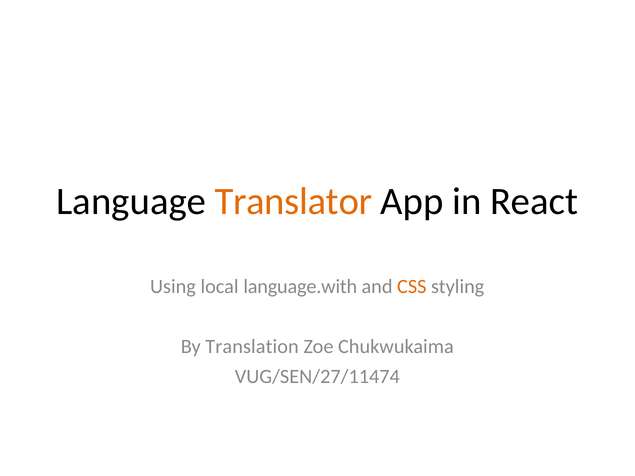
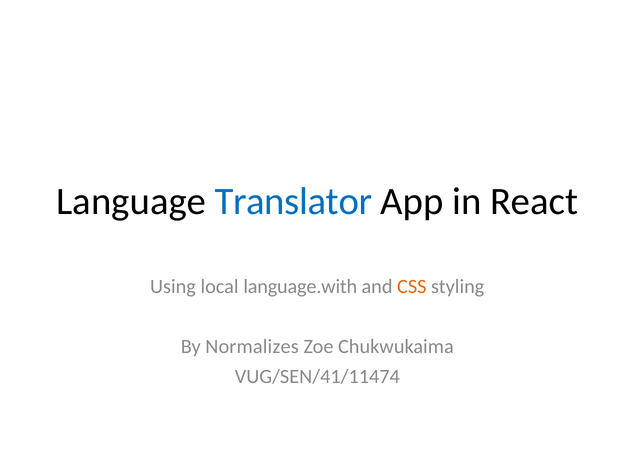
Translator colour: orange -> blue
Translation: Translation -> Normalizes
VUG/SEN/27/11474: VUG/SEN/27/11474 -> VUG/SEN/41/11474
